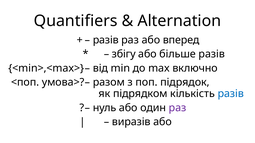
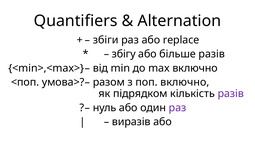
разів at (106, 40): разів -> збіги
вперед: вперед -> replace
поп підрядок: підрядок -> включно
разів at (231, 94) colour: blue -> purple
